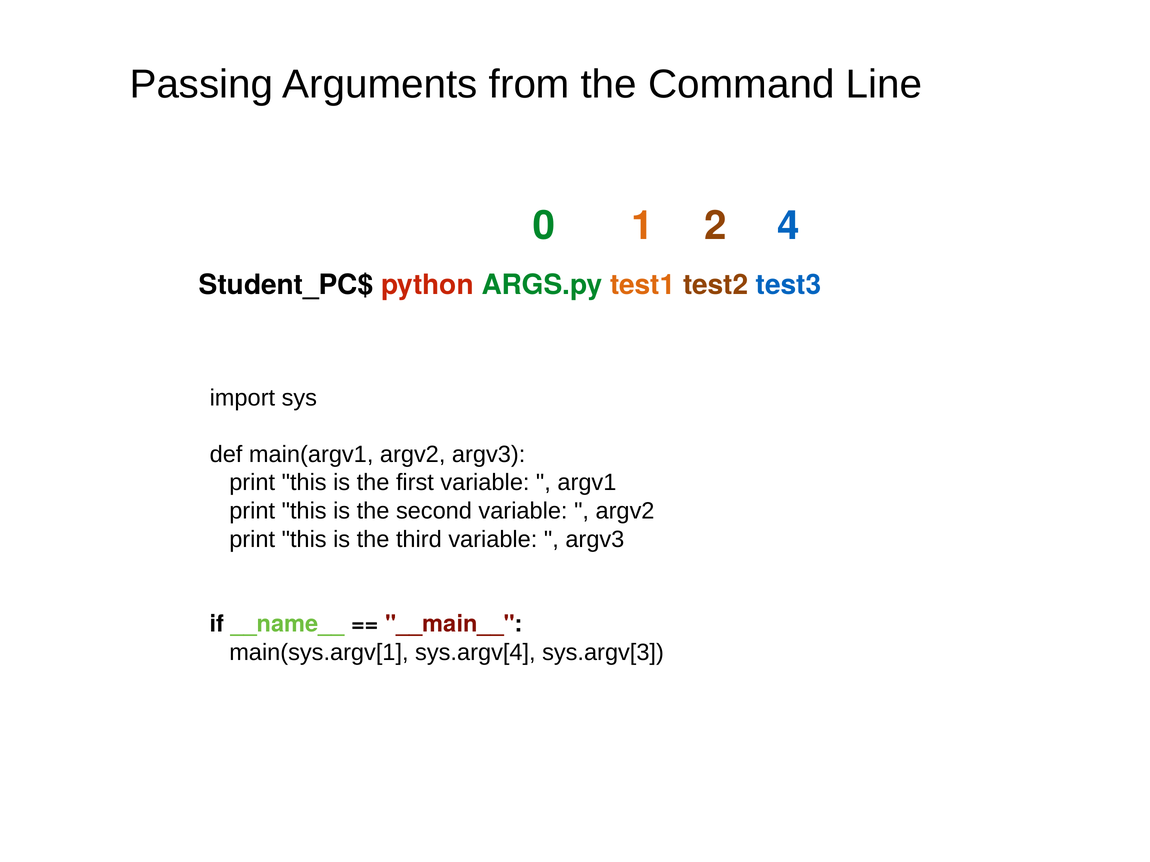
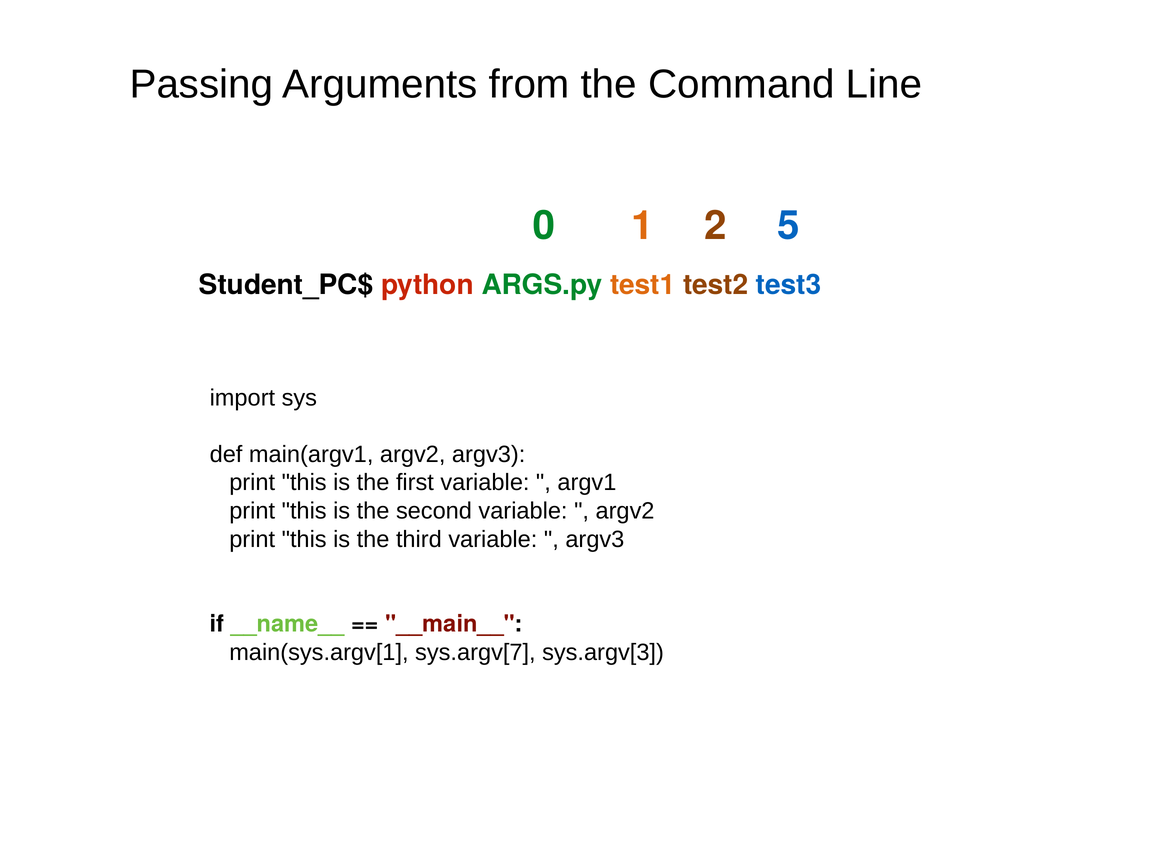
4: 4 -> 5
sys.argv[4: sys.argv[4 -> sys.argv[7
